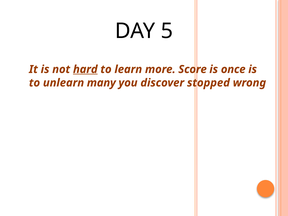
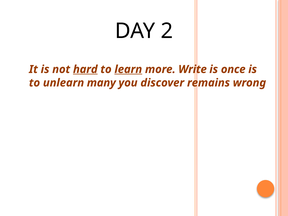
5: 5 -> 2
learn underline: none -> present
Score: Score -> Write
stopped: stopped -> remains
